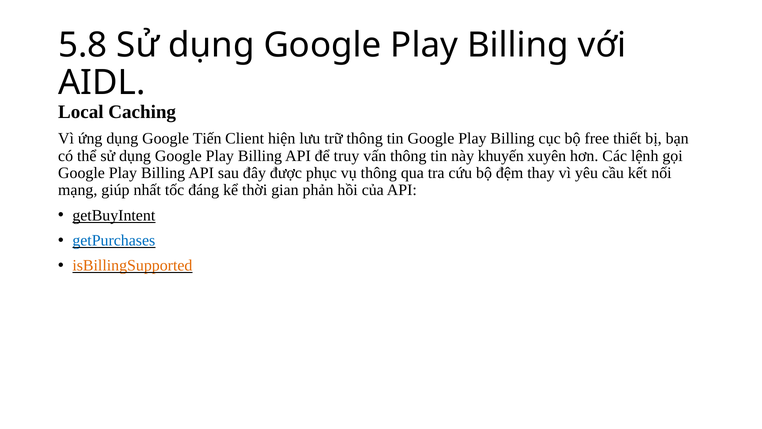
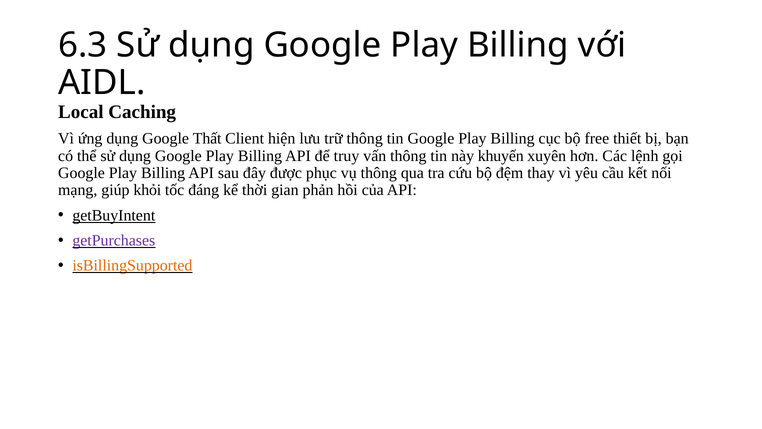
5.8: 5.8 -> 6.3
Tiến: Tiến -> Thất
nhất: nhất -> khỏi
getPurchases colour: blue -> purple
